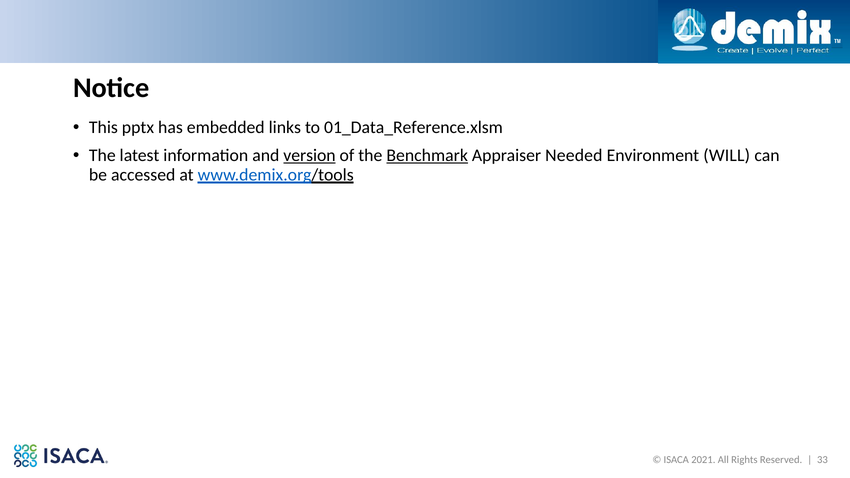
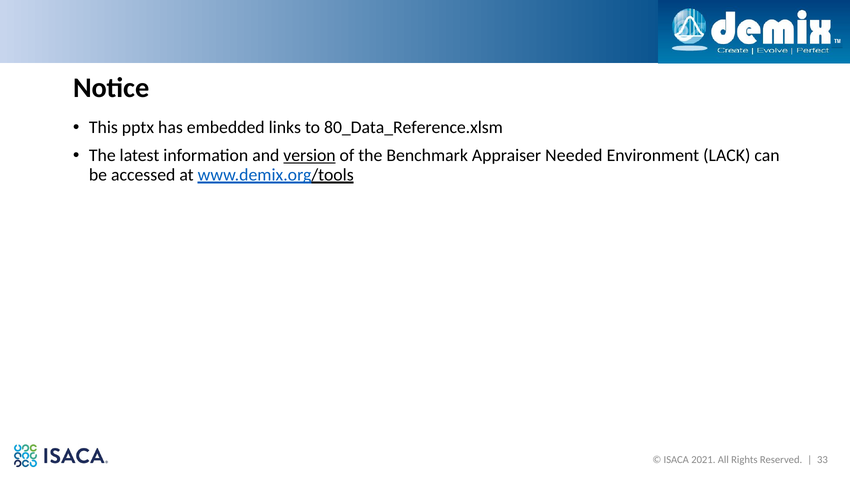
01_Data_Reference.xlsm: 01_Data_Reference.xlsm -> 80_Data_Reference.xlsm
Benchmark underline: present -> none
WILL: WILL -> LACK
